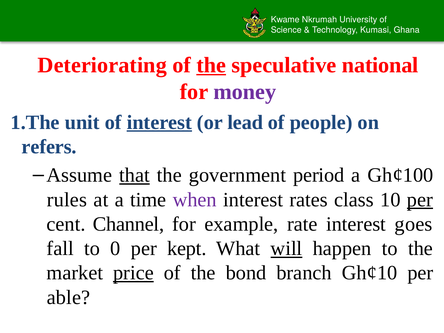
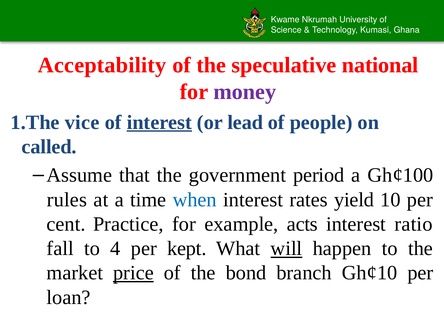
Deteriorating: Deteriorating -> Acceptability
the at (211, 65) underline: present -> none
unit: unit -> vice
refers: refers -> called
that underline: present -> none
when colour: purple -> blue
class: class -> yield
per at (420, 200) underline: present -> none
Channel: Channel -> Practice
rate: rate -> acts
goes: goes -> ratio
0: 0 -> 4
able: able -> loan
